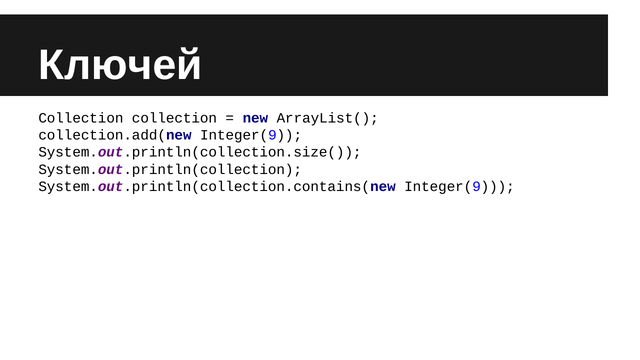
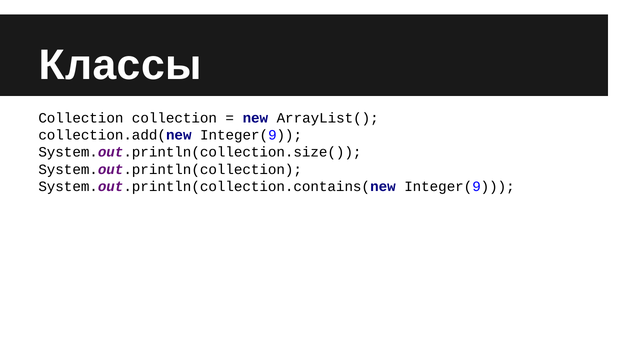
Ключей: Ключей -> Классы
